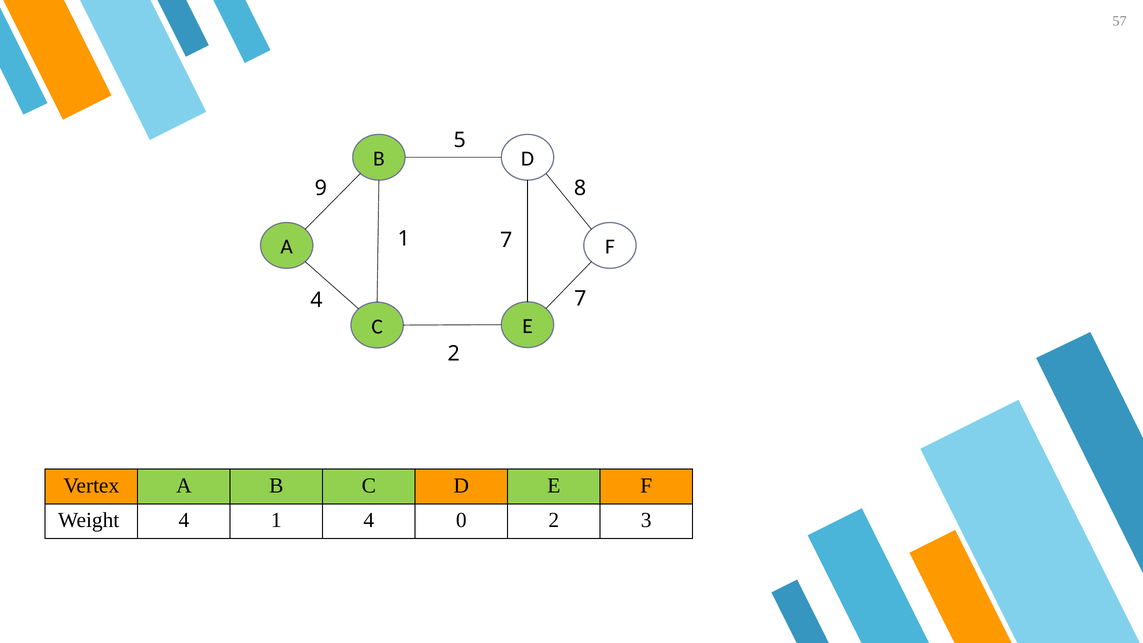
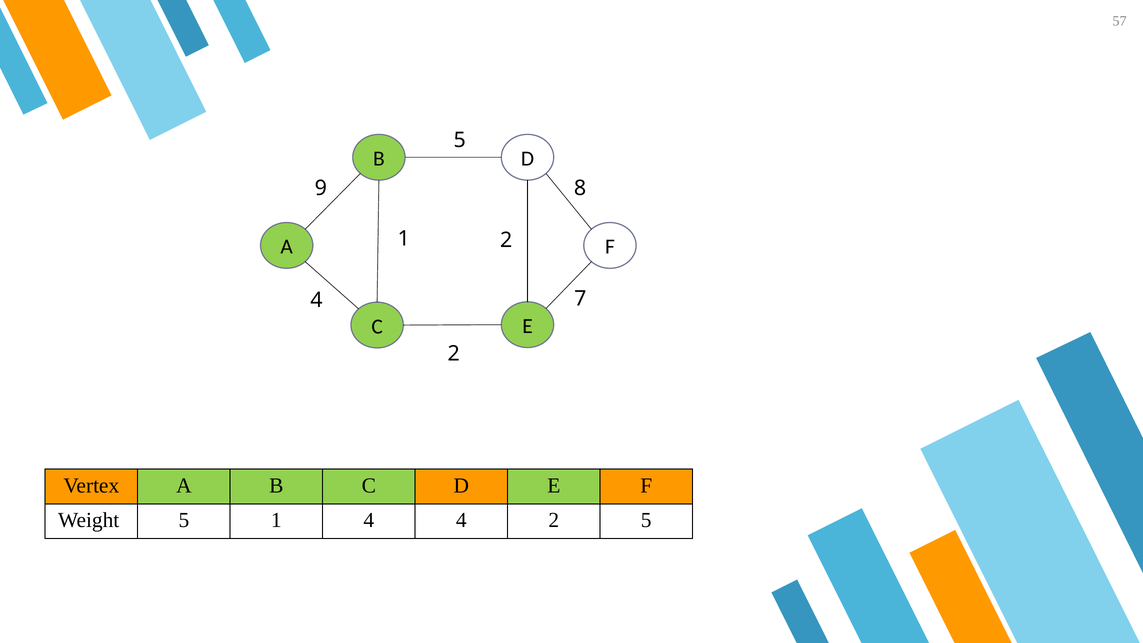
7 at (506, 240): 7 -> 2
Weight 4: 4 -> 5
4 0: 0 -> 4
2 3: 3 -> 5
